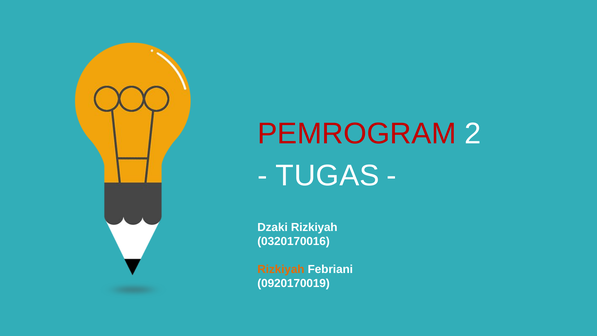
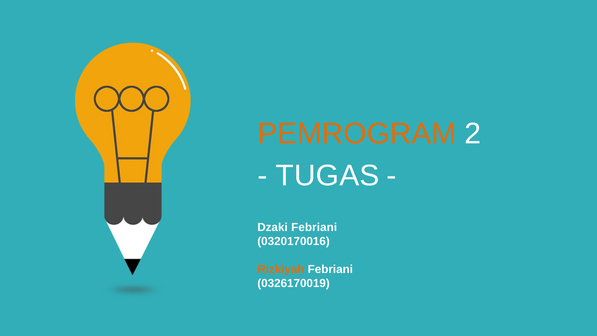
PEMROGRAM colour: red -> orange
Dzaki Rizkiyah: Rizkiyah -> Febriani
0920170019: 0920170019 -> 0326170019
